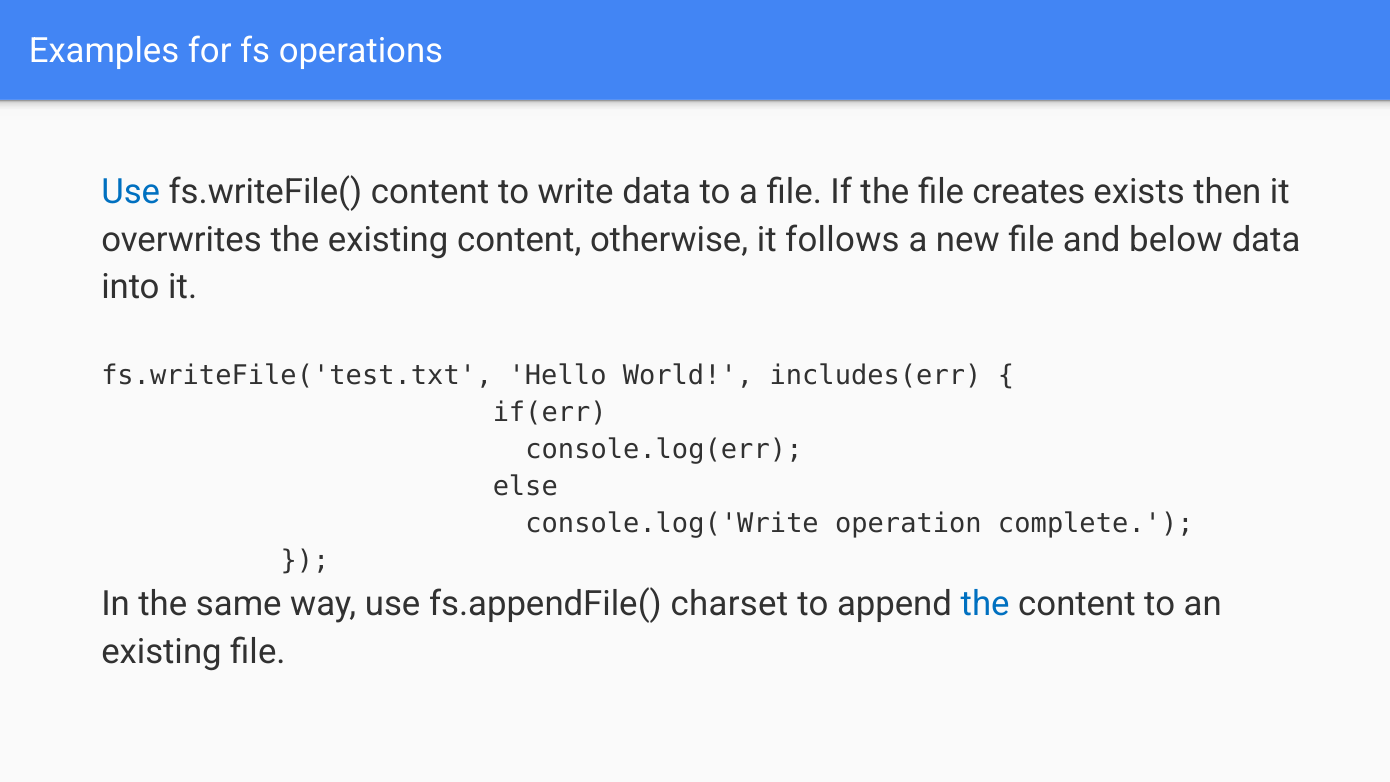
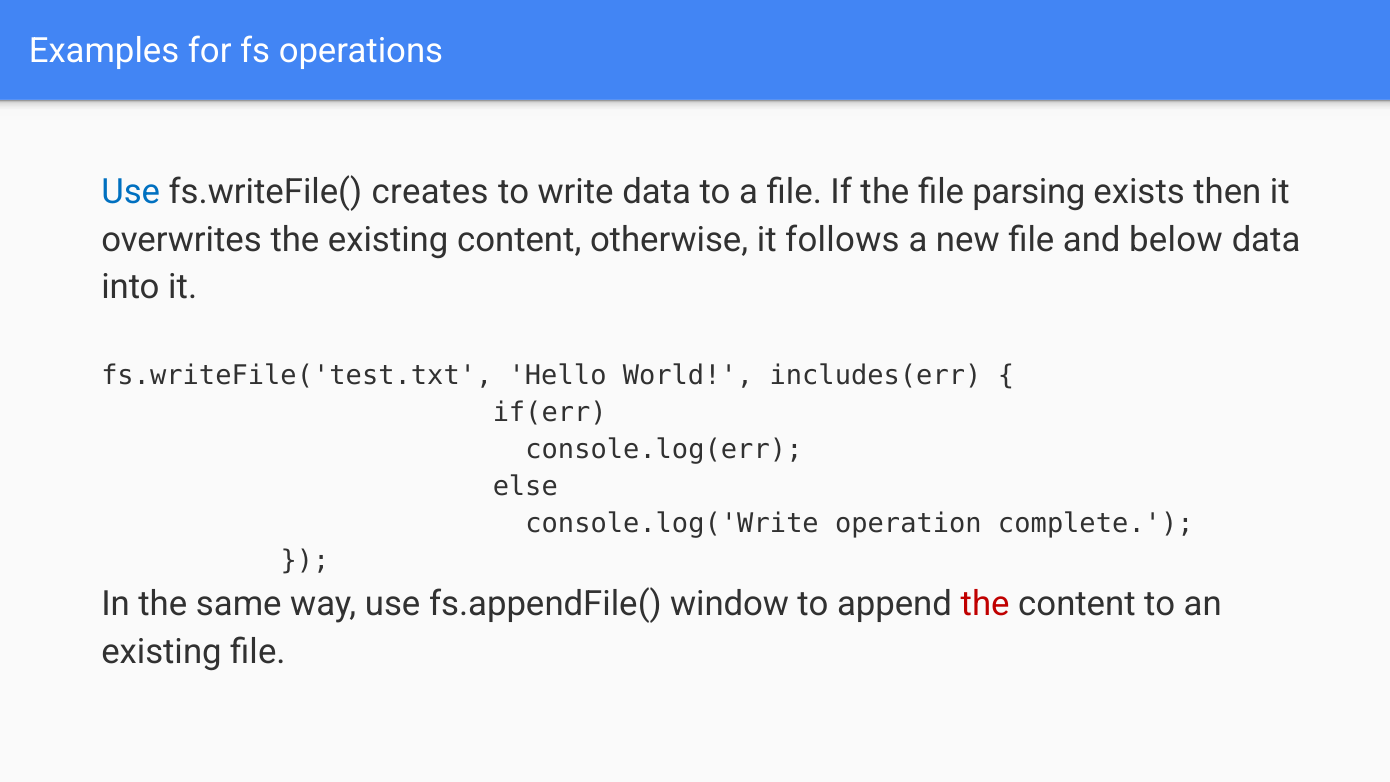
fs.writeFile( content: content -> creates
creates: creates -> parsing
charset: charset -> window
the at (985, 604) colour: blue -> red
